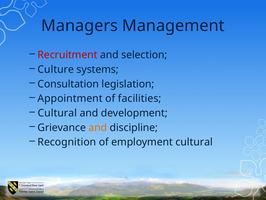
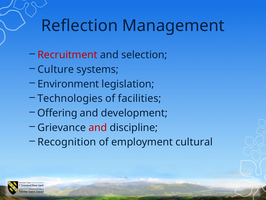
Managers: Managers -> Reflection
Consultation: Consultation -> Environment
Appointment: Appointment -> Technologies
Cultural at (57, 113): Cultural -> Offering
and at (98, 127) colour: orange -> red
